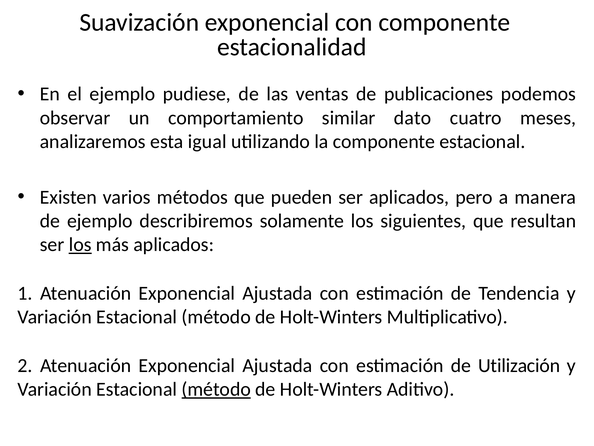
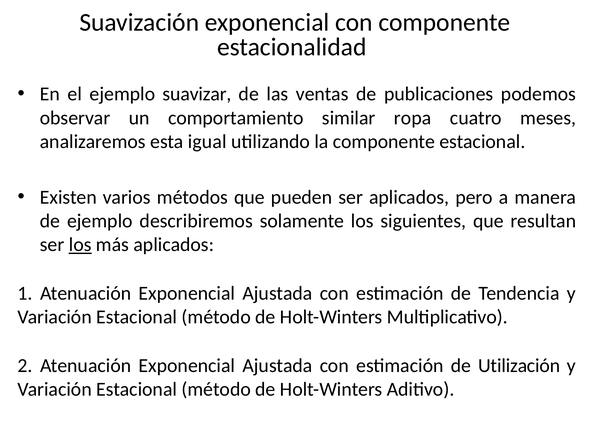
pudiese: pudiese -> suavizar
dato: dato -> ropa
método at (216, 389) underline: present -> none
